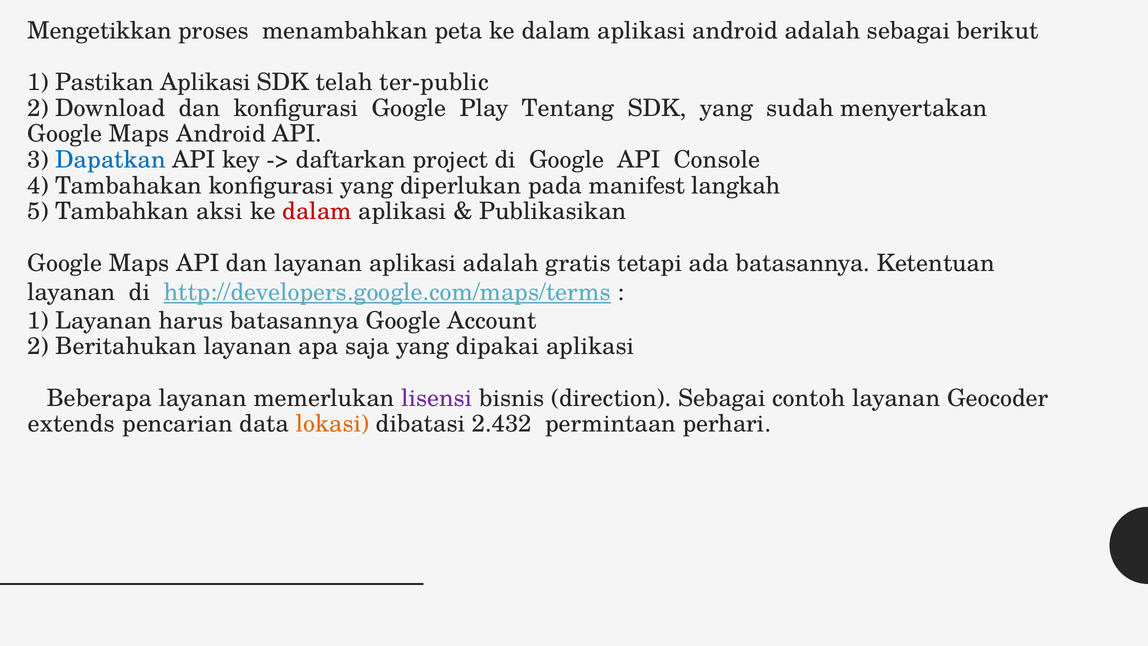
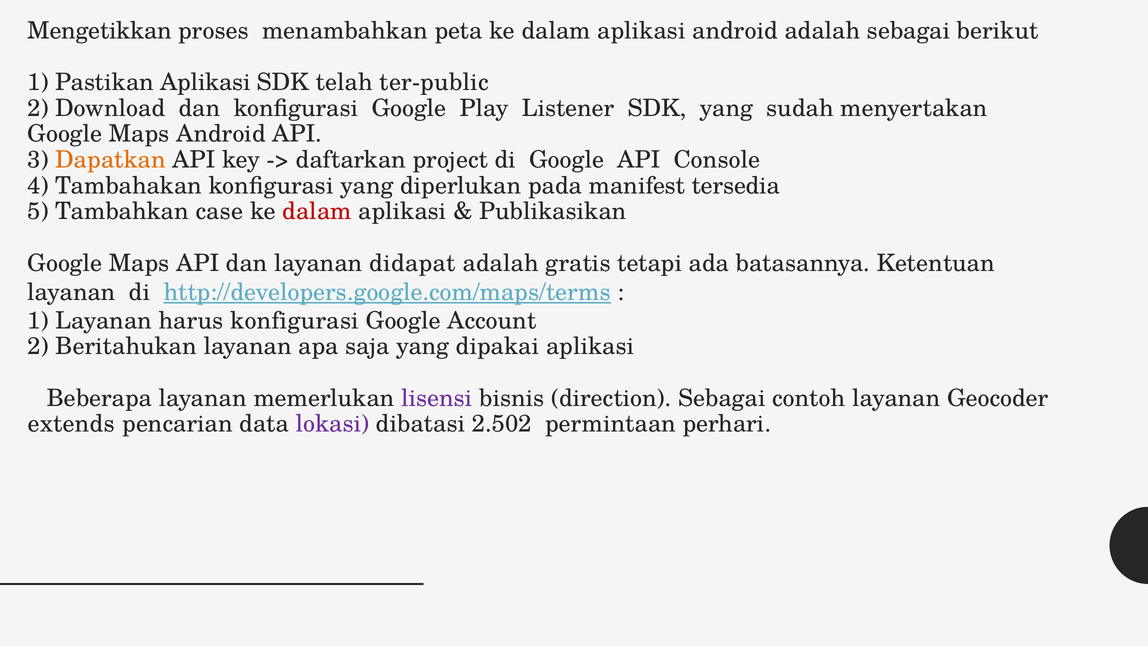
Tentang: Tentang -> Listener
Dapatkan colour: blue -> orange
langkah: langkah -> tersedia
aksi: aksi -> case
layanan aplikasi: aplikasi -> didapat
harus batasannya: batasannya -> konfigurasi
lokasi colour: orange -> purple
2.432: 2.432 -> 2.502
